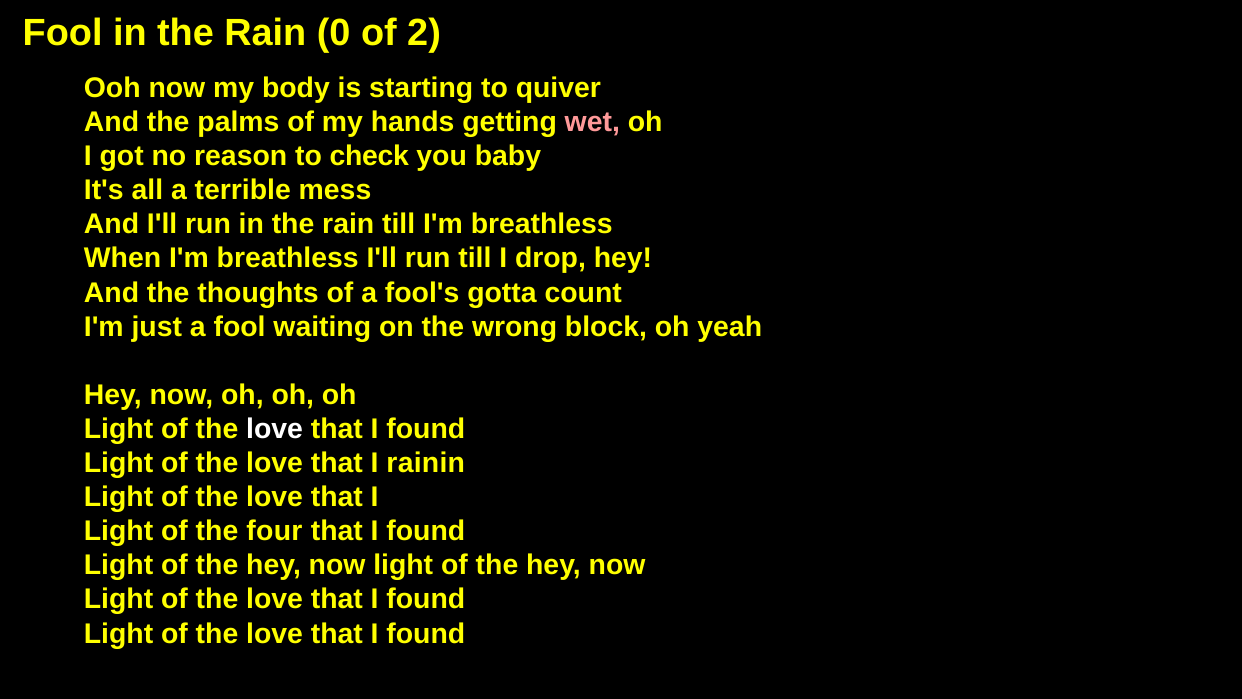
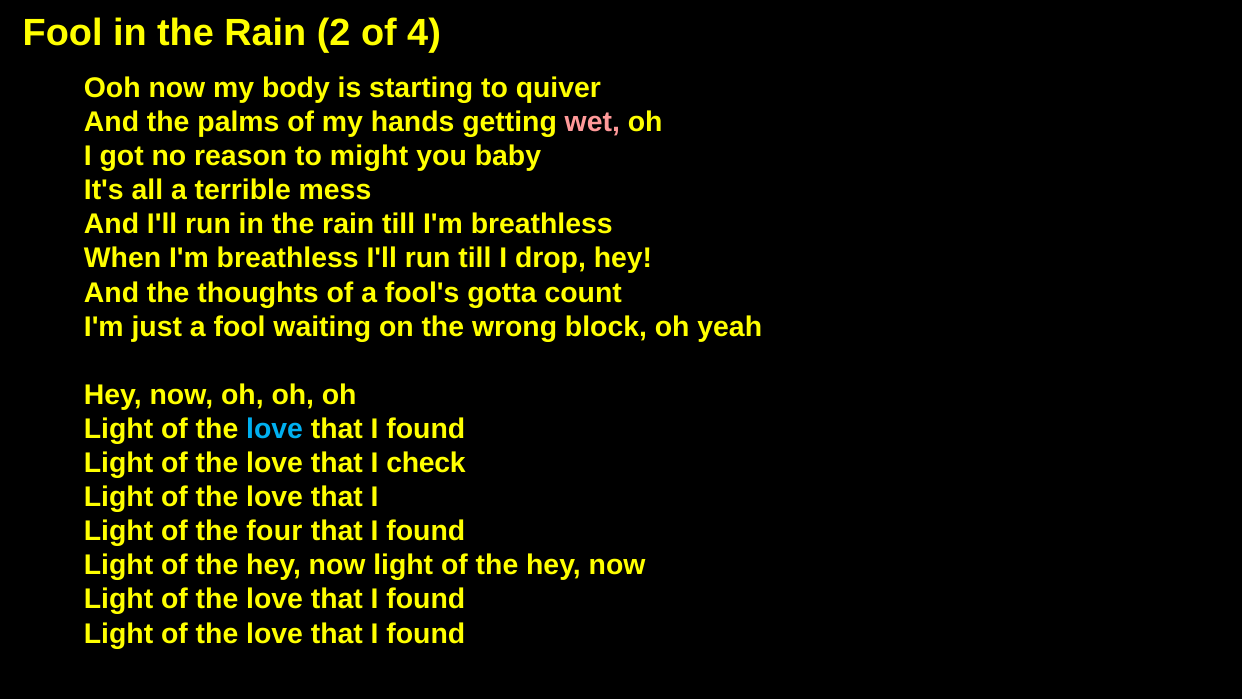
0: 0 -> 2
2: 2 -> 4
check: check -> might
love at (275, 429) colour: white -> light blue
rainin: rainin -> check
